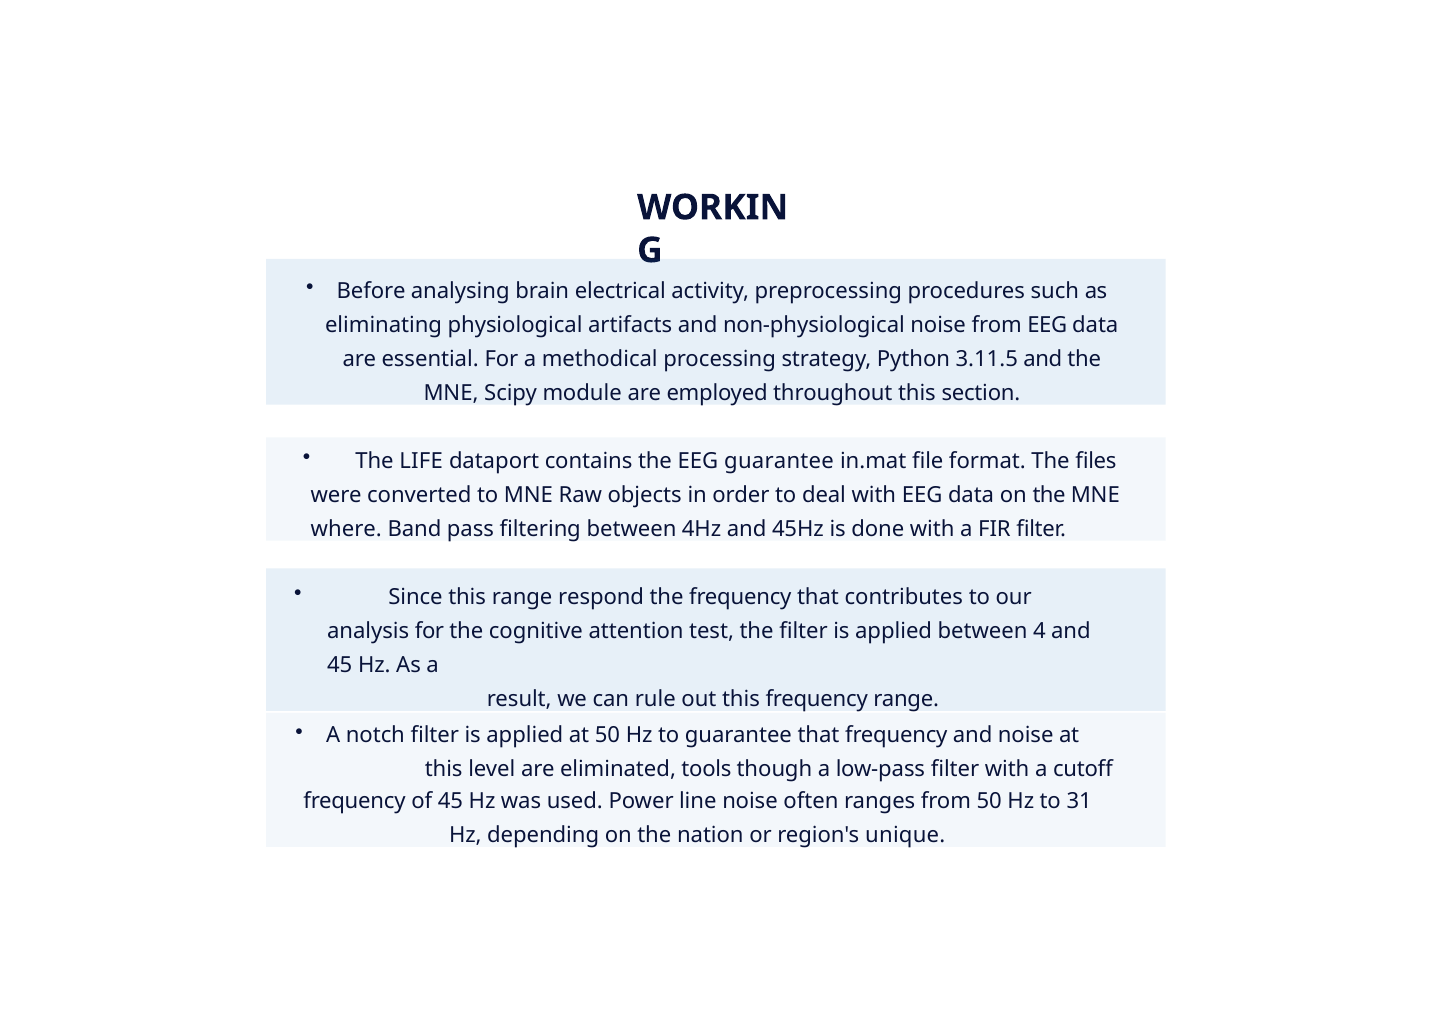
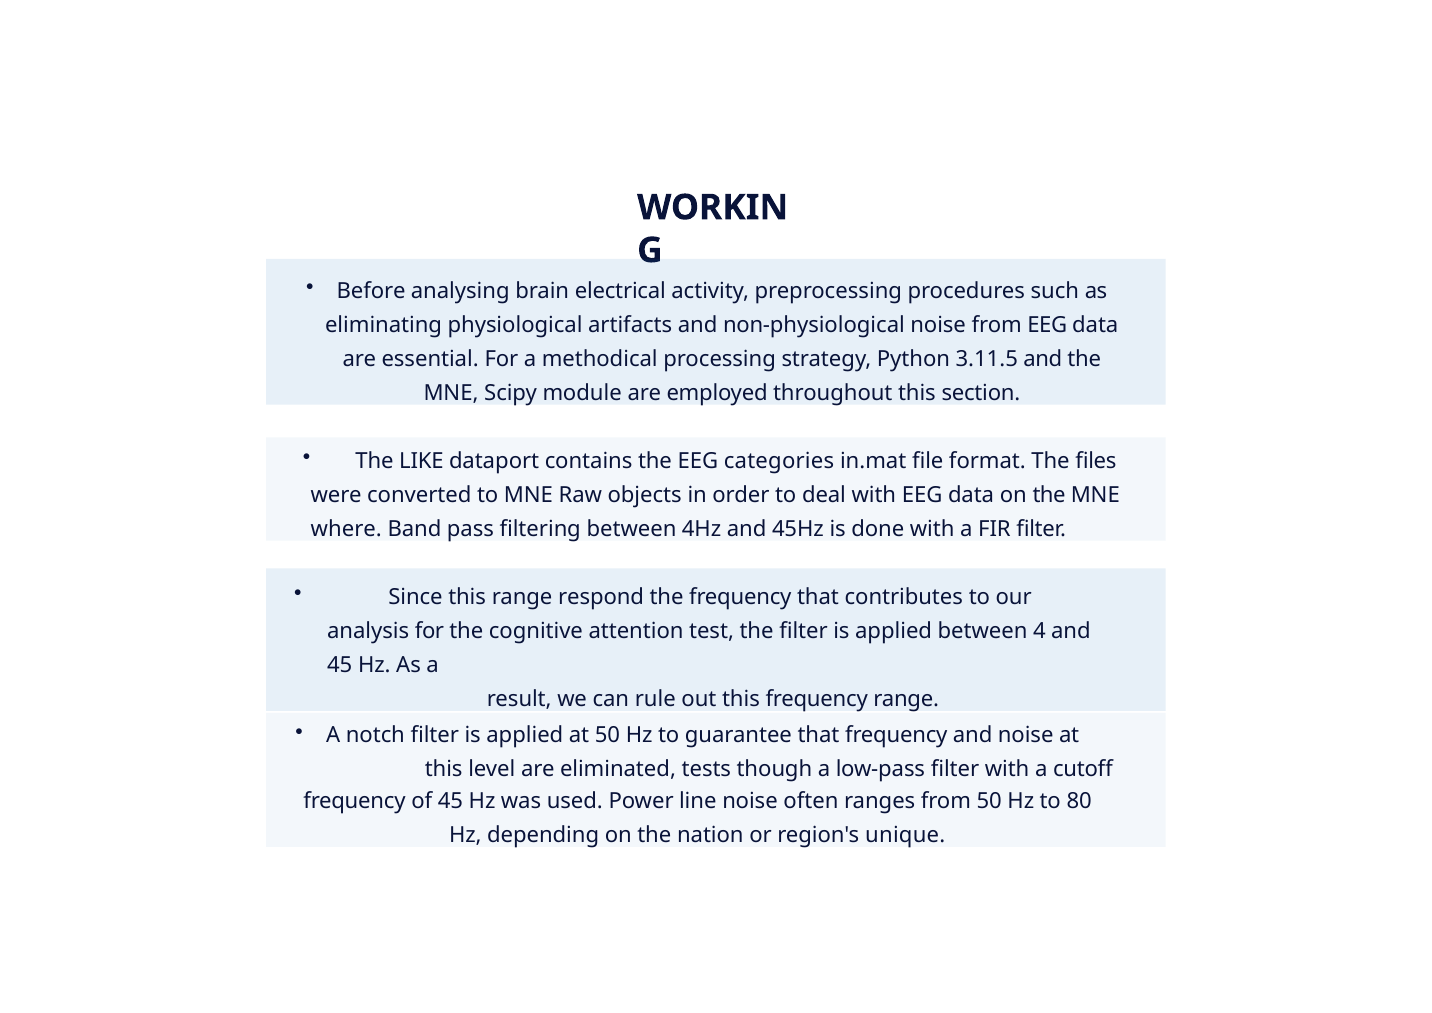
LIFE: LIFE -> LIKE
EEG guarantee: guarantee -> categories
tools: tools -> tests
31: 31 -> 80
